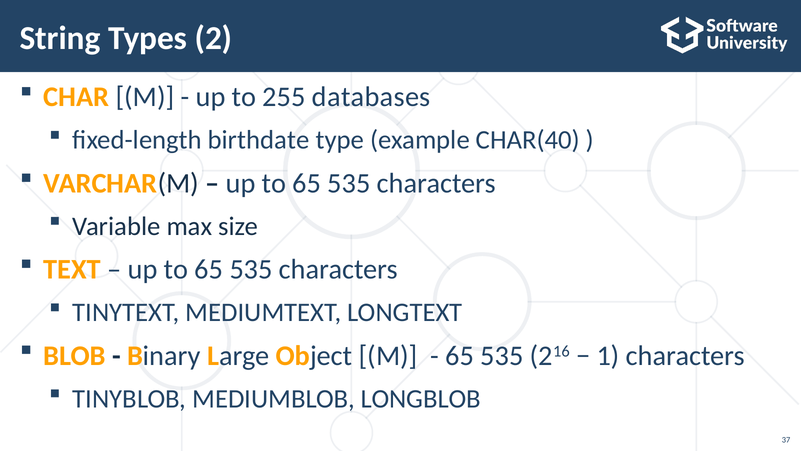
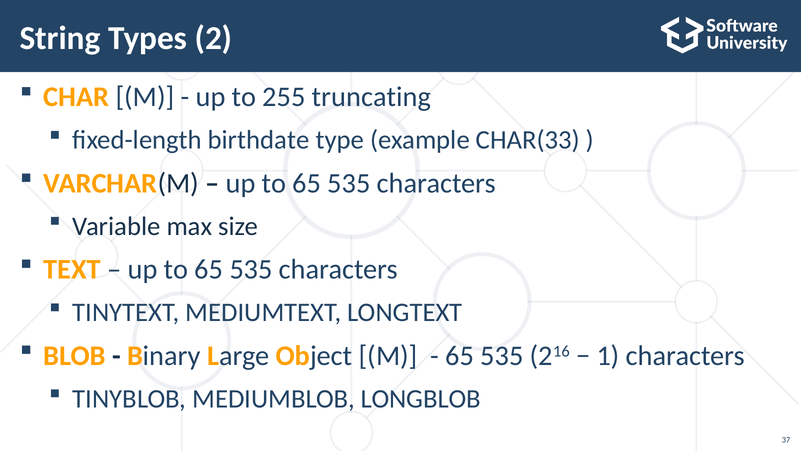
databases: databases -> truncating
CHAR(40: CHAR(40 -> CHAR(33
